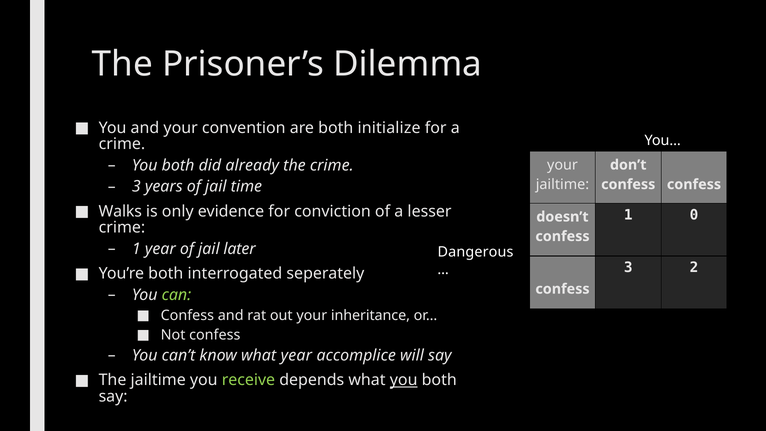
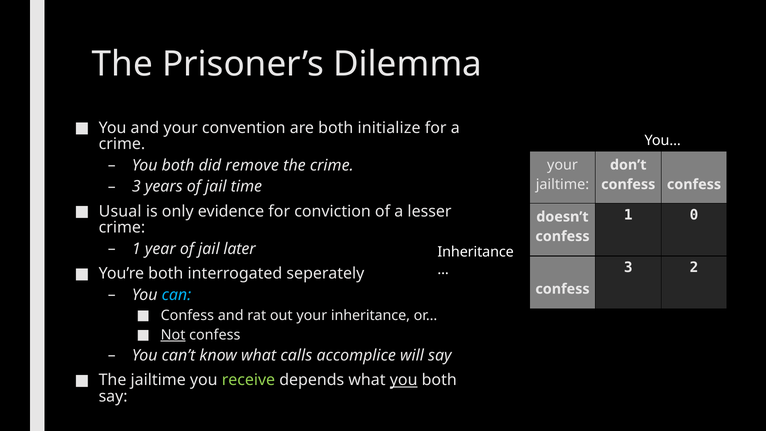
already: already -> remove
Walks: Walks -> Usual
Dangerous at (476, 252): Dangerous -> Inheritance
can colour: light green -> light blue
Not underline: none -> present
what year: year -> calls
